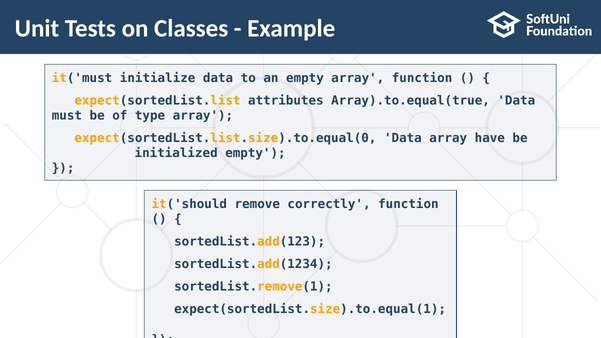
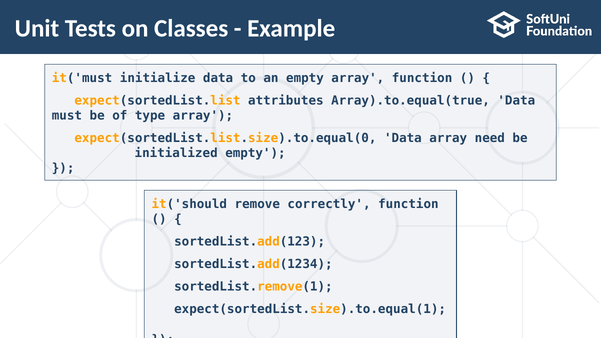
have: have -> need
